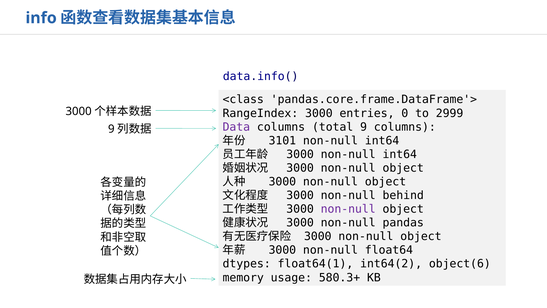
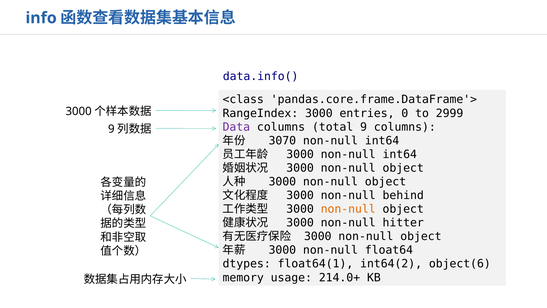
3101: 3101 -> 3070
non-null at (348, 209) colour: purple -> orange
pandas: pandas -> hitter
580.3+: 580.3+ -> 214.0+
